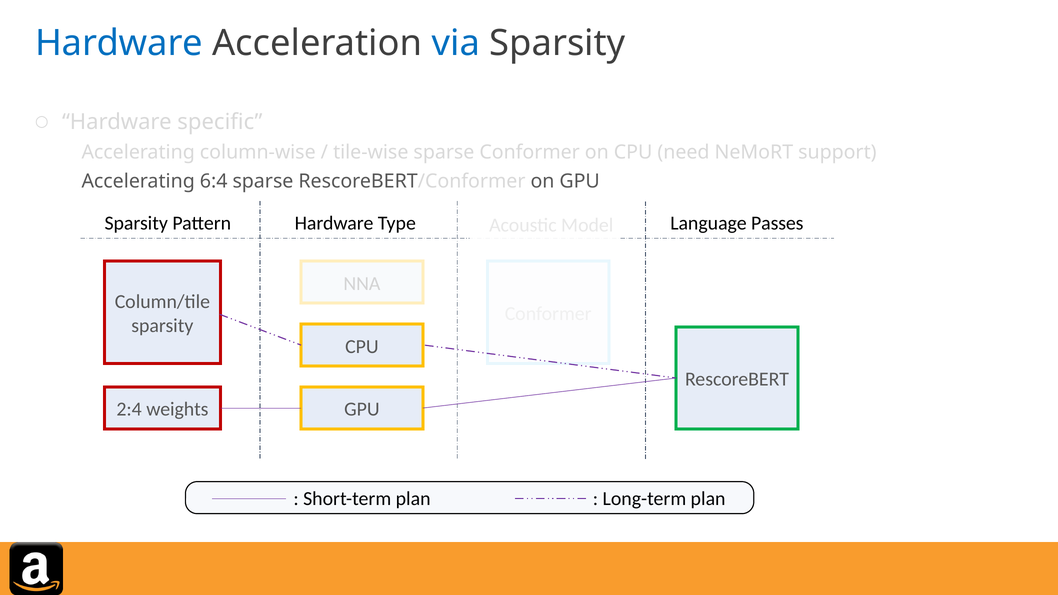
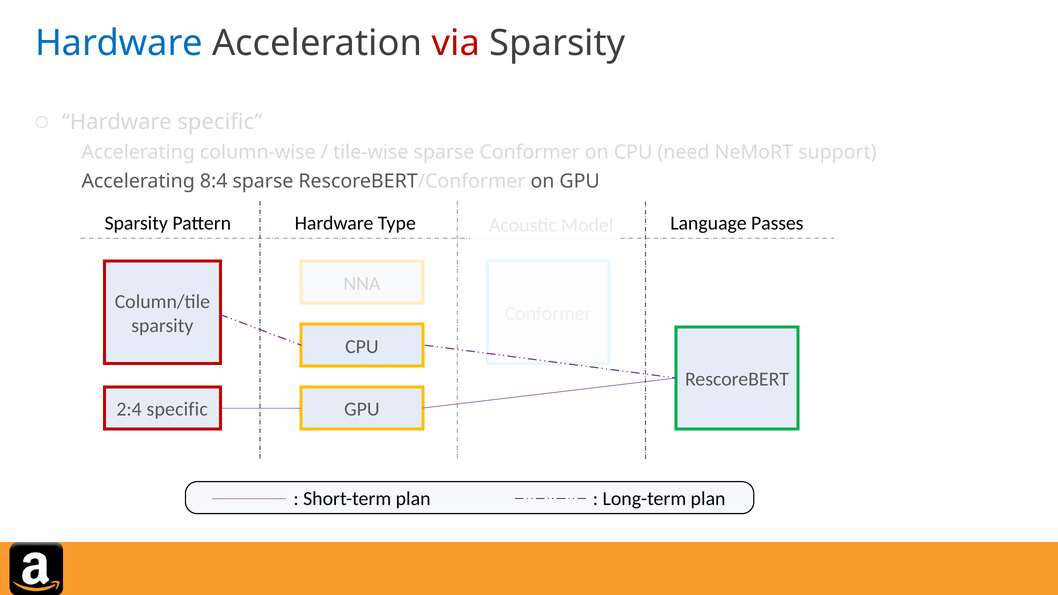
via colour: blue -> red
6:4: 6:4 -> 8:4
2:4 weights: weights -> specific
